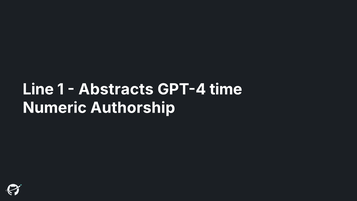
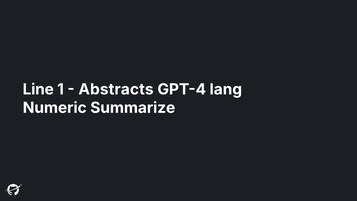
time: time -> lang
Authorship: Authorship -> Summarize
